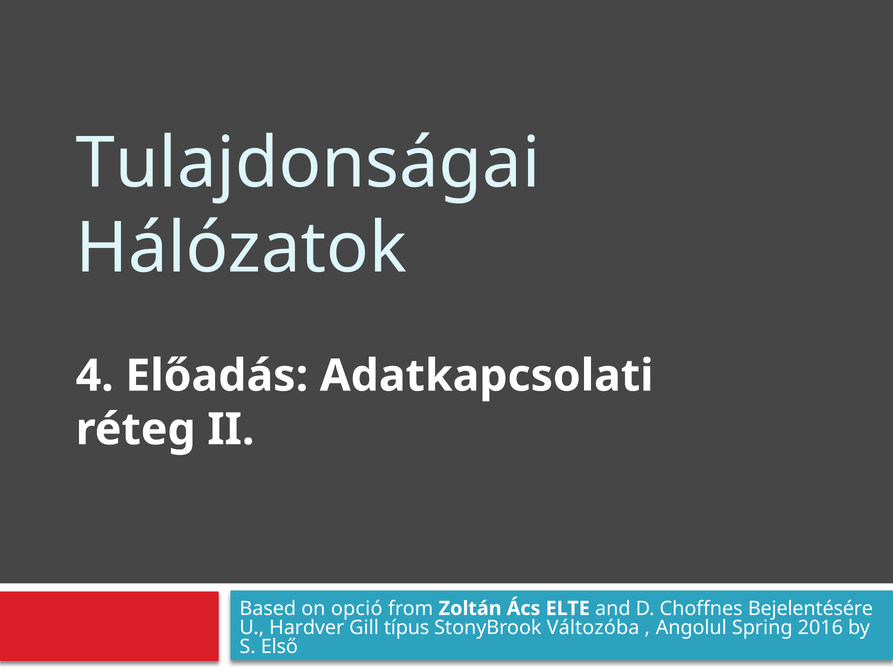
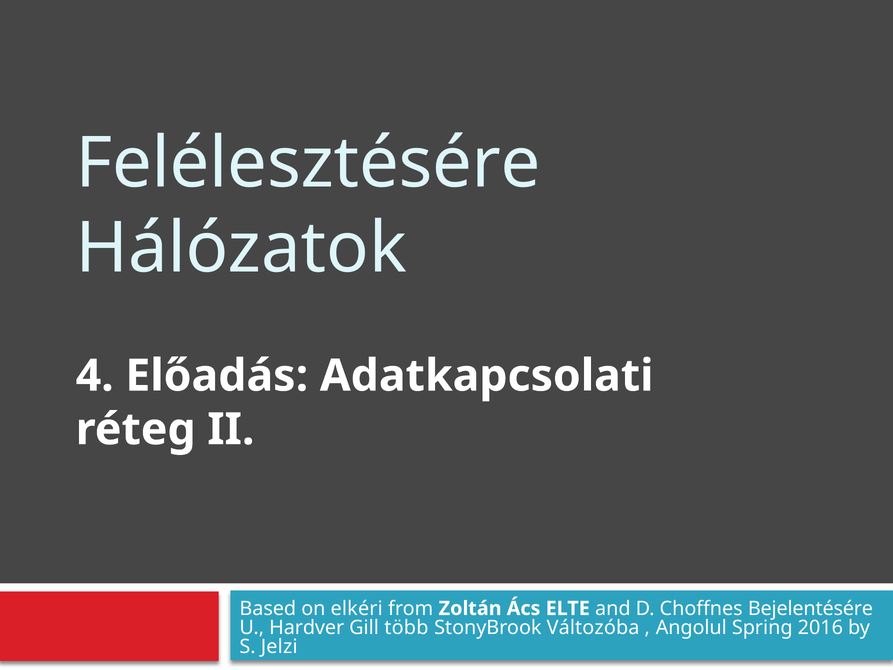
Tulajdonságai: Tulajdonságai -> Felélesztésére
opció: opció -> elkéri
típus: típus -> több
Első: Első -> Jelzi
